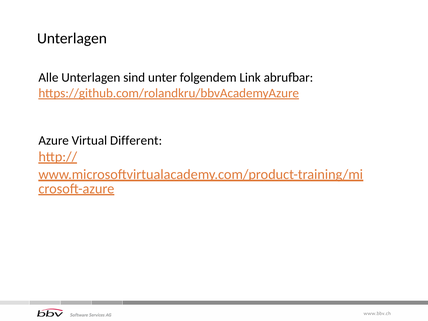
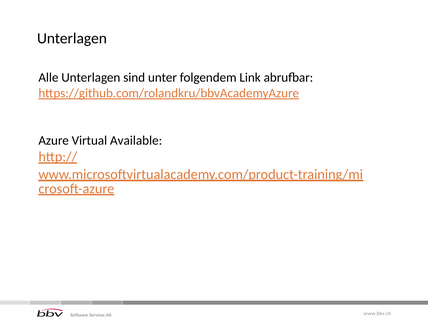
Different: Different -> Available
